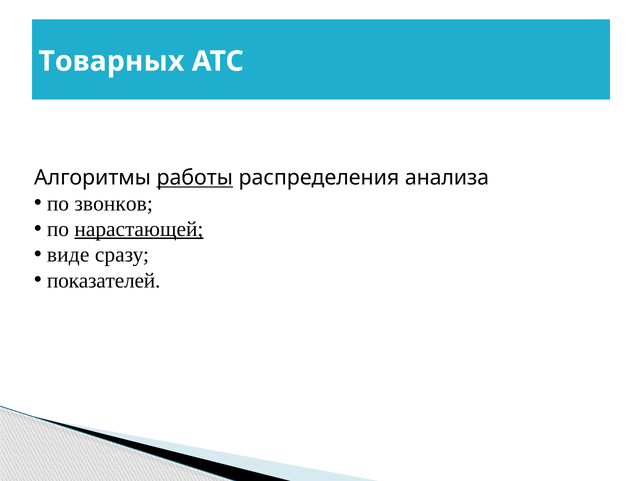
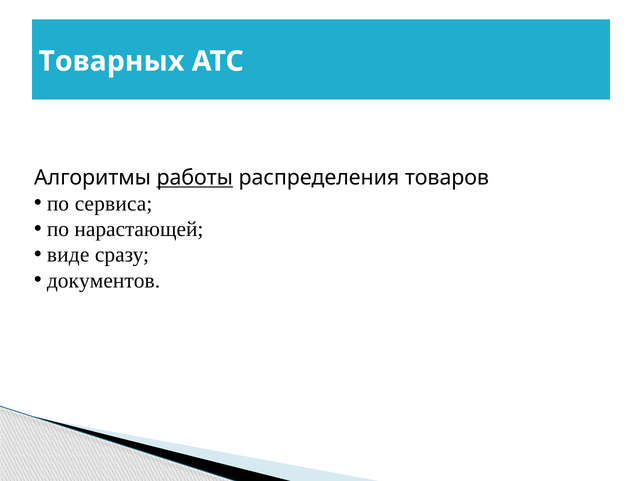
анализа: анализа -> товаров
звонков: звонков -> сервиса
нарастающей underline: present -> none
показателей: показателей -> документов
